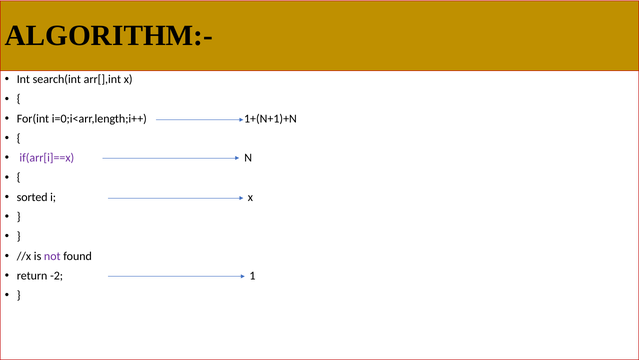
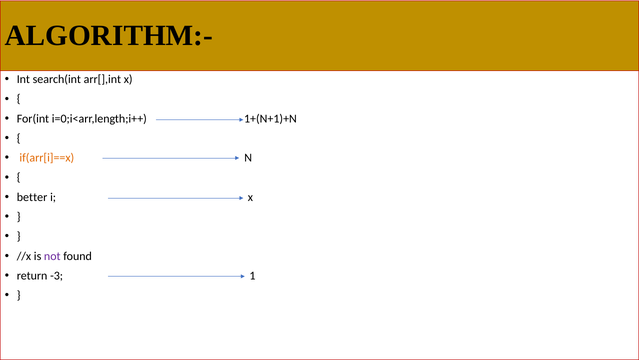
if(arr[i]==x colour: purple -> orange
sorted: sorted -> better
-2: -2 -> -3
